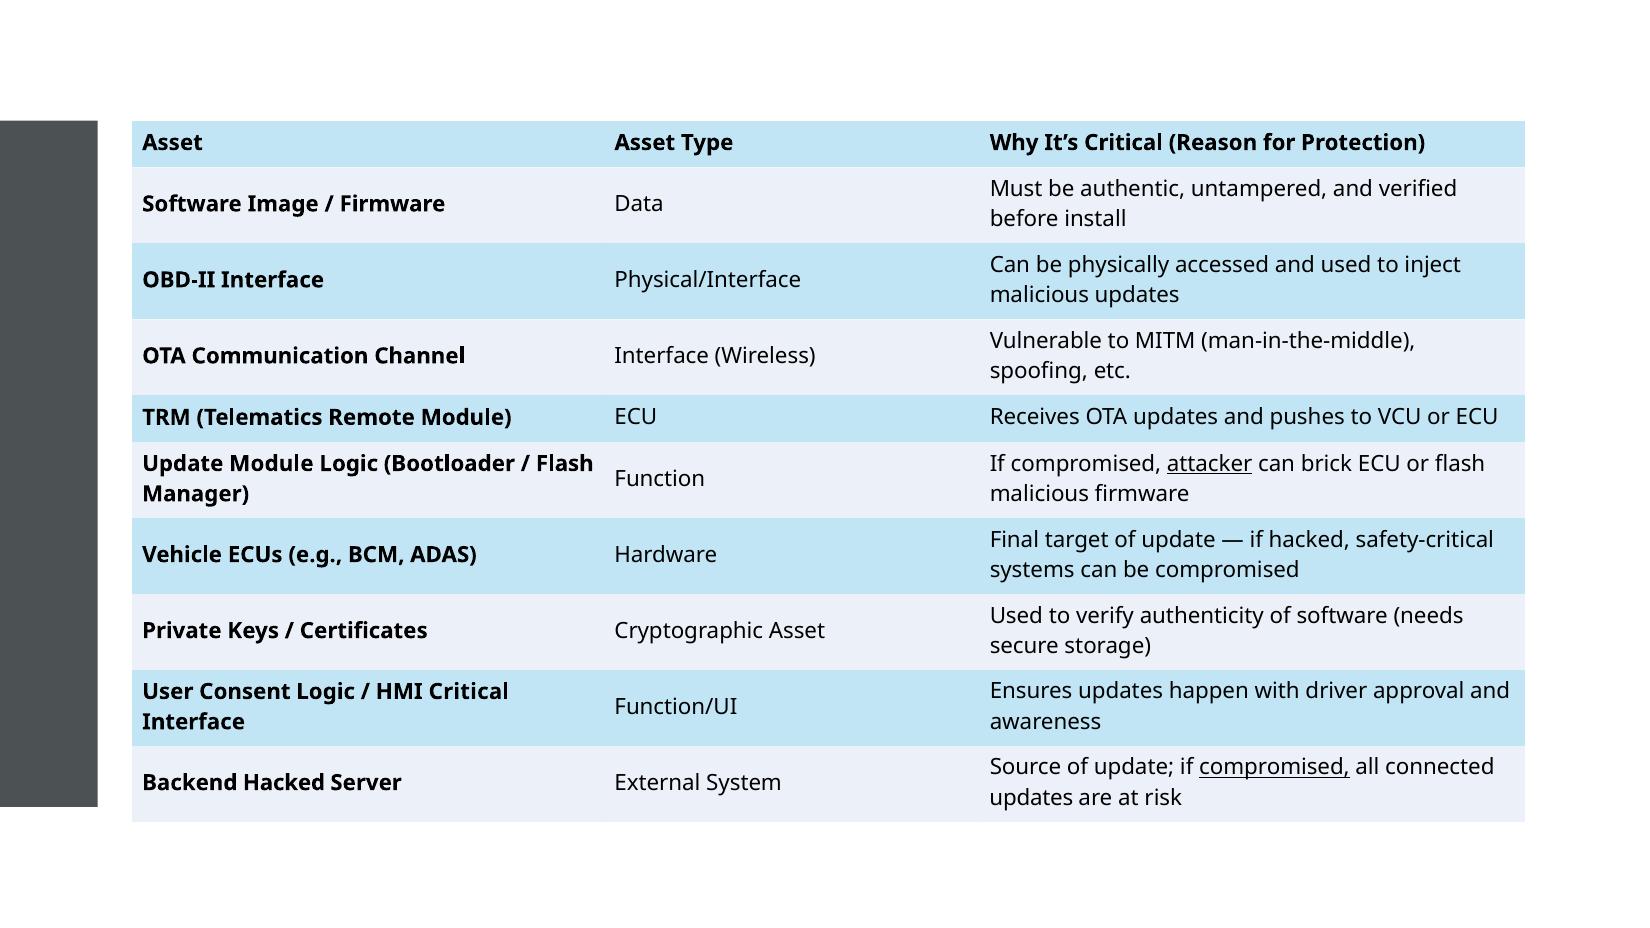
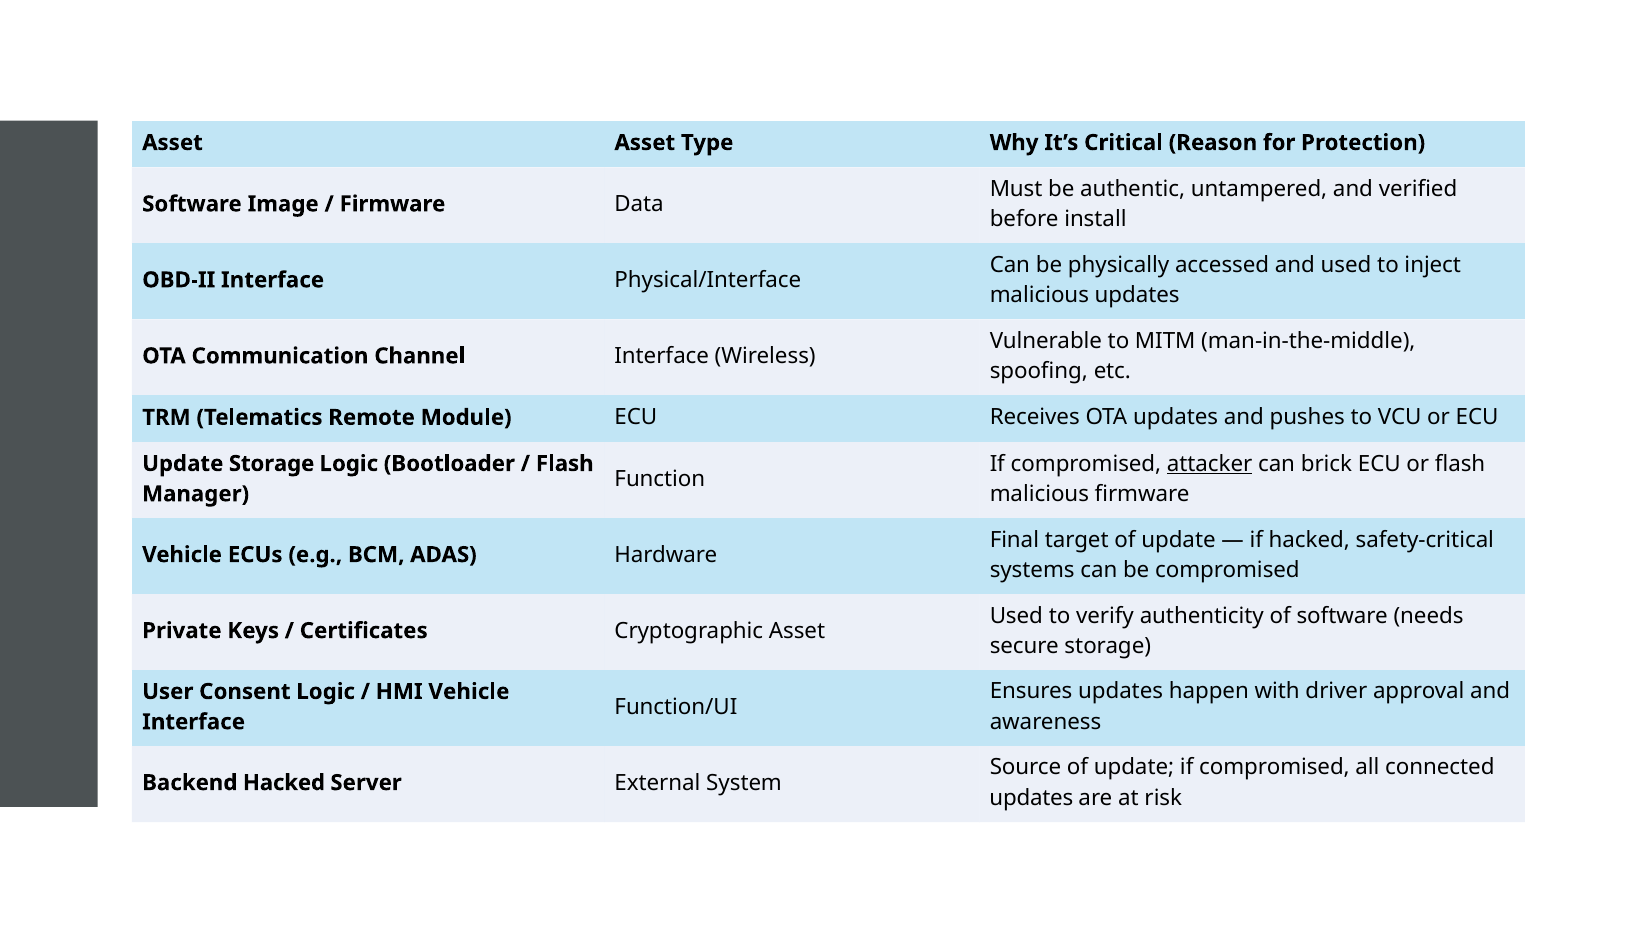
Update Module: Module -> Storage
HMI Critical: Critical -> Vehicle
compromised at (1274, 768) underline: present -> none
